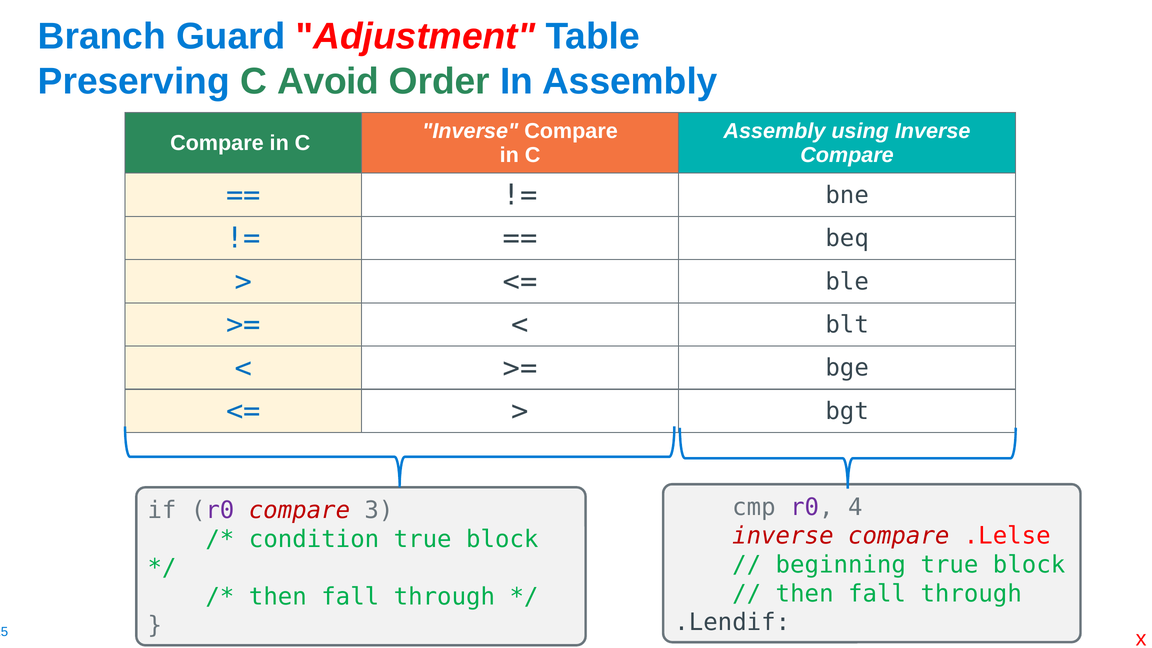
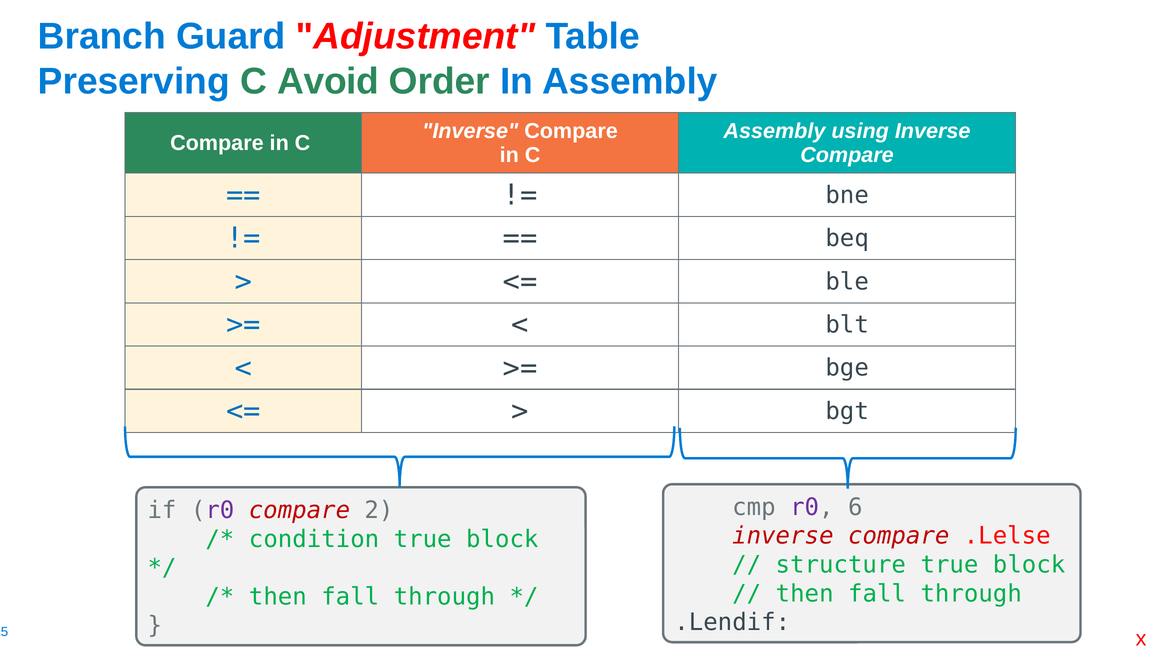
4: 4 -> 6
3: 3 -> 2
beginning: beginning -> structure
